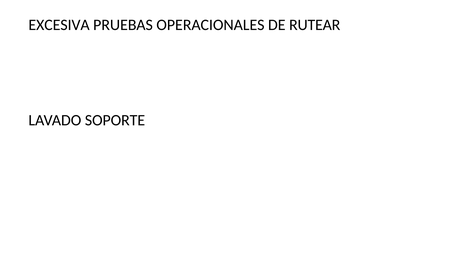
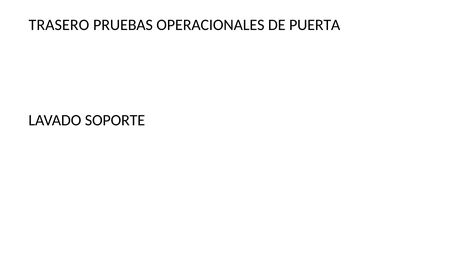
EXCESIVA: EXCESIVA -> TRASERO
RUTEAR: RUTEAR -> PUERTA
